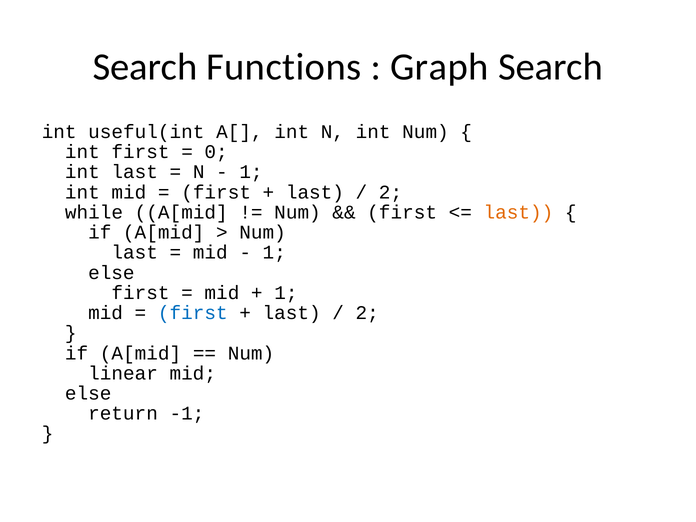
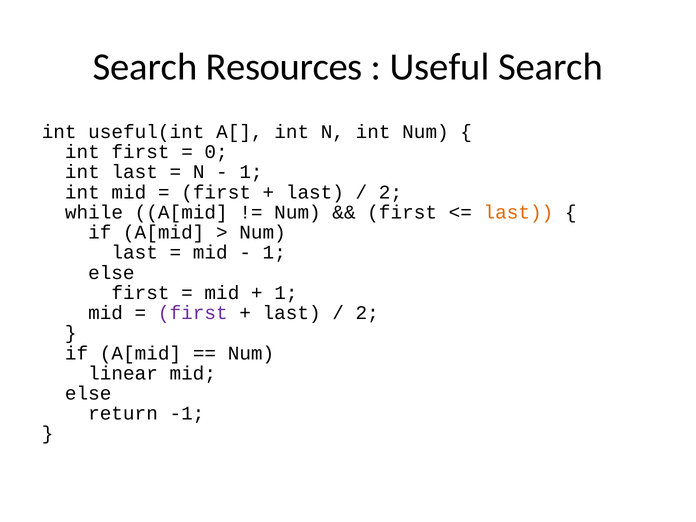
Functions: Functions -> Resources
Graph: Graph -> Useful
first at (193, 313) colour: blue -> purple
